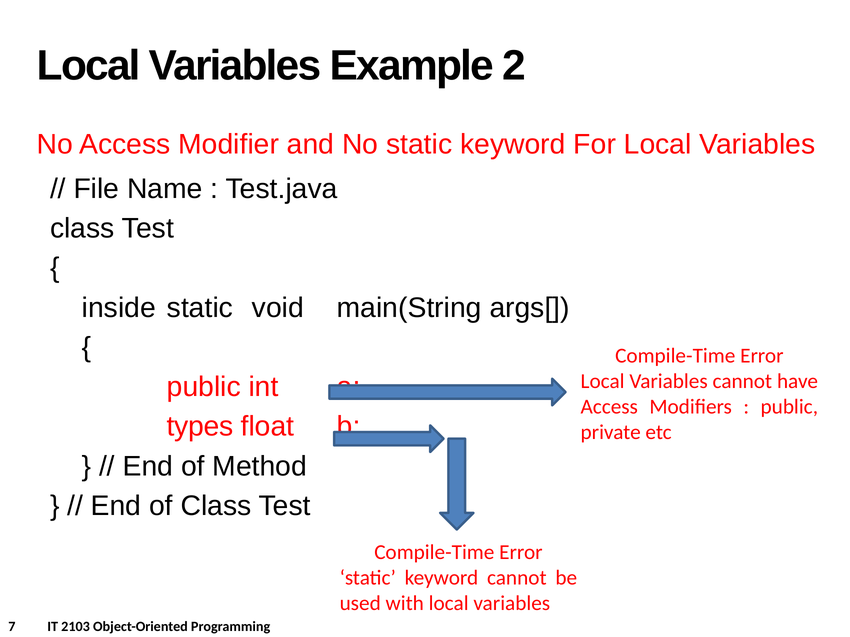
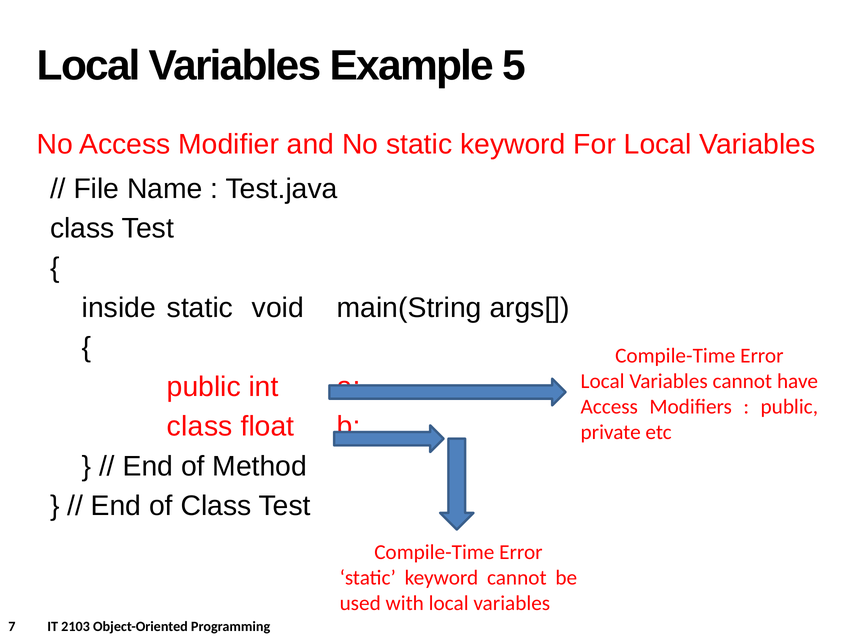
2: 2 -> 5
types at (200, 427): types -> class
